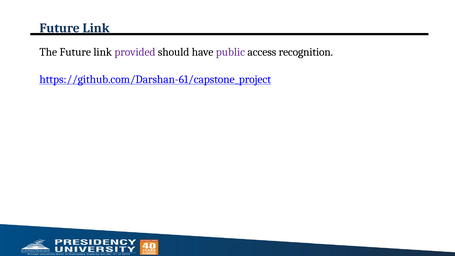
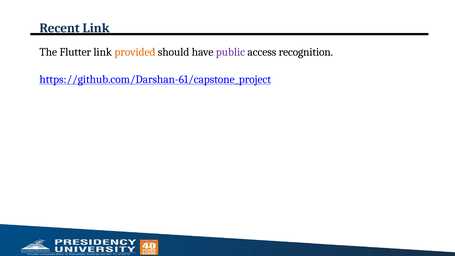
Future at (60, 28): Future -> Recent
The Future: Future -> Flutter
provided colour: purple -> orange
